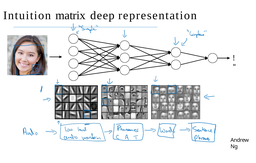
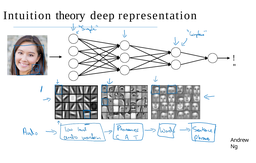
matrix: matrix -> theory
